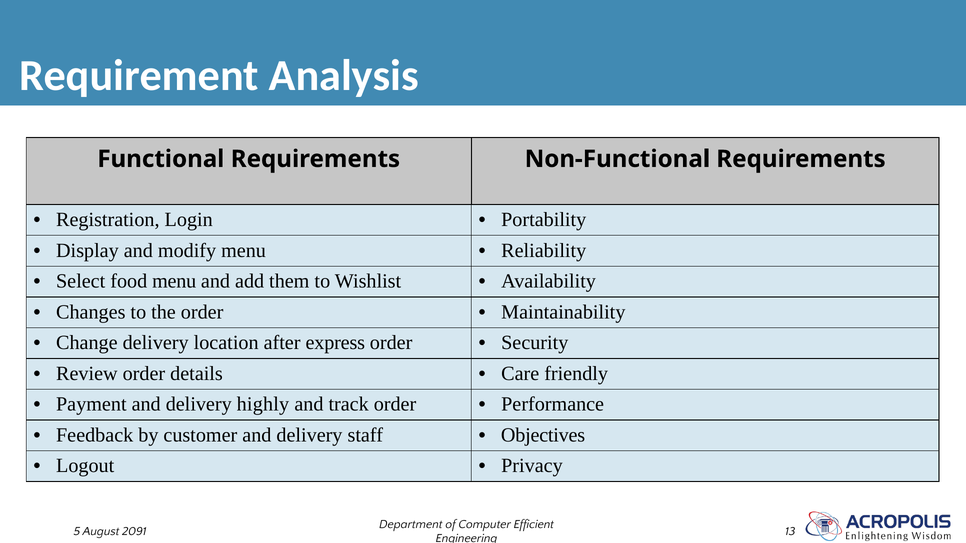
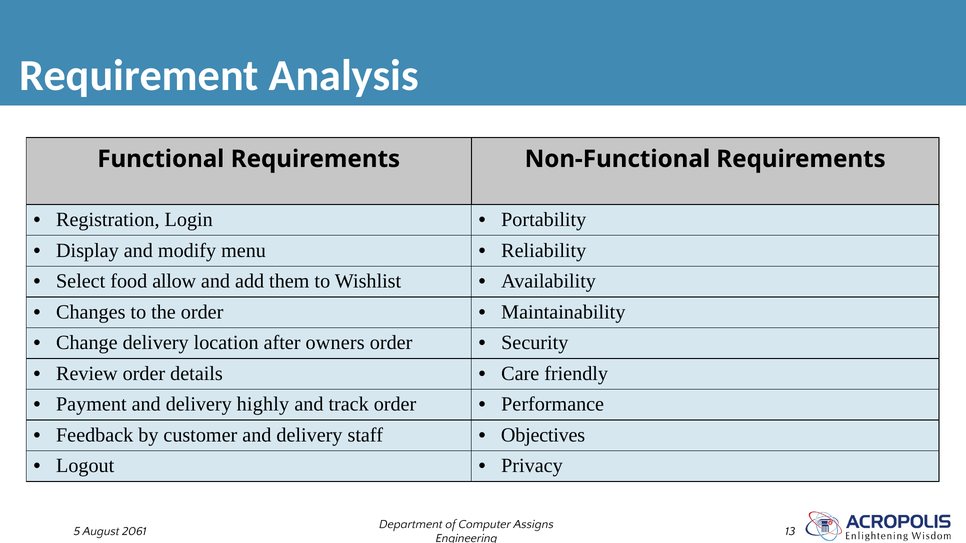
food menu: menu -> allow
express: express -> owners
Efficient: Efficient -> Assigns
2091: 2091 -> 2061
